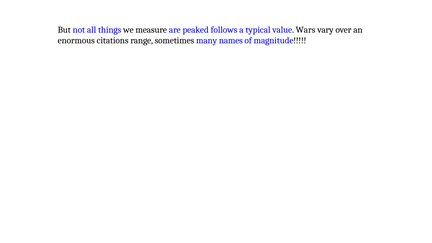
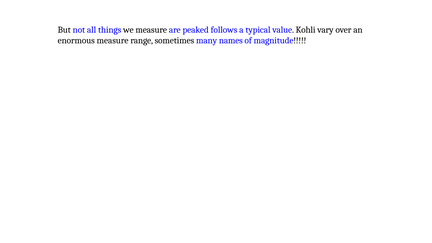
Wars: Wars -> Kohli
enormous citations: citations -> measure
